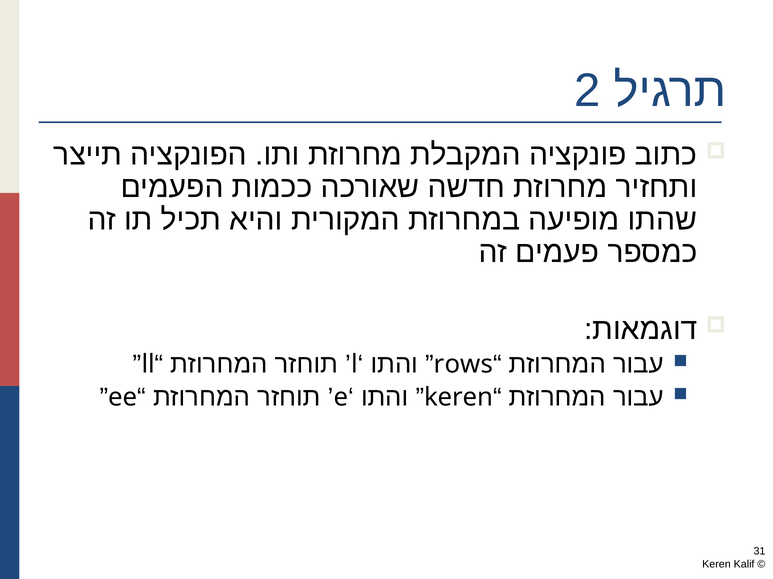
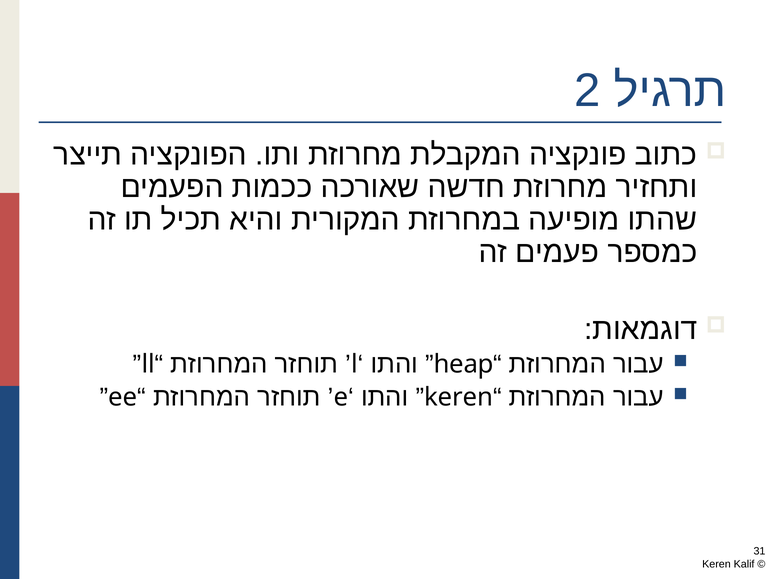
rows: rows -> heap
